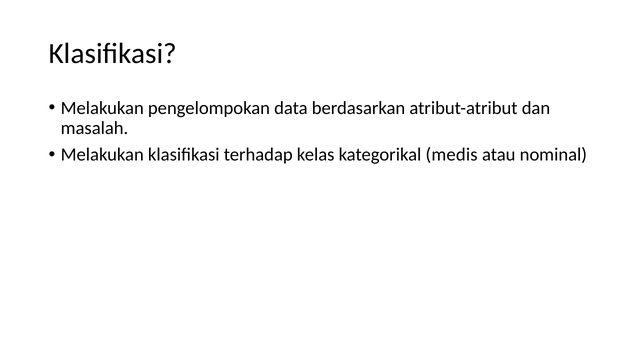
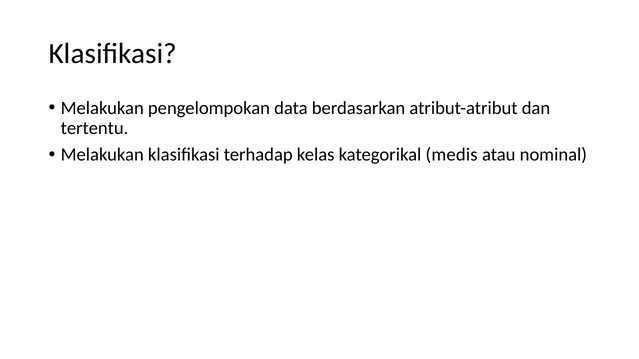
masalah: masalah -> tertentu
